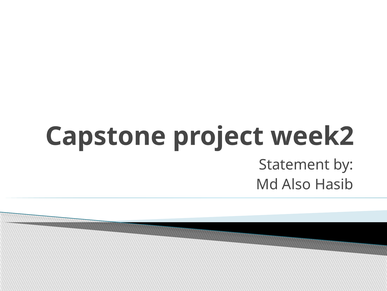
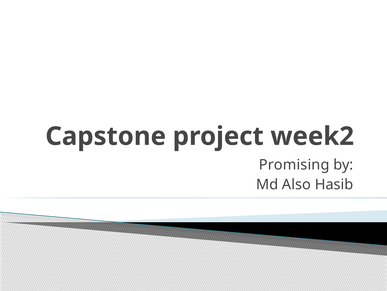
Statement: Statement -> Promising
